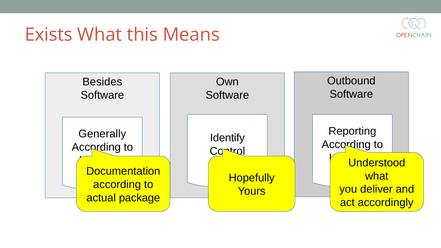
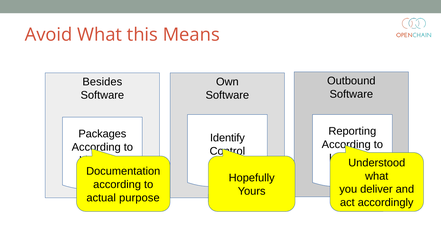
Exists: Exists -> Avoid
Generally: Generally -> Packages
package: package -> purpose
